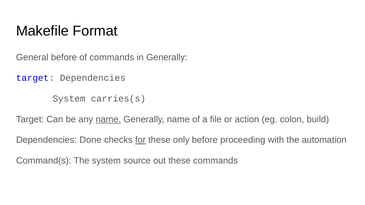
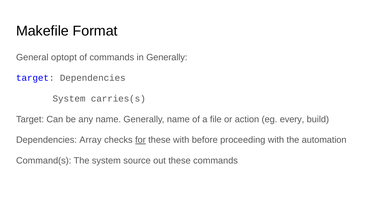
General before: before -> optopt
name at (108, 119) underline: present -> none
colon: colon -> every
Done: Done -> Array
these only: only -> with
